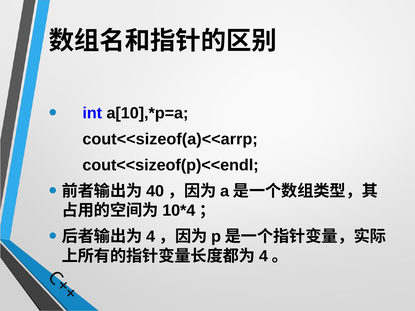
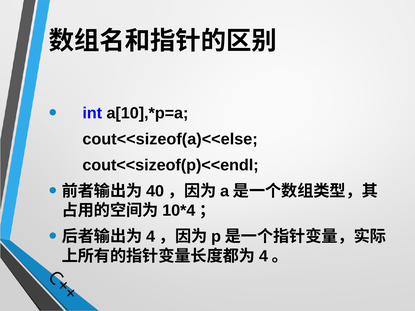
cout<<sizeof(a)<<arrp: cout<<sizeof(a)<<arrp -> cout<<sizeof(a)<<else
